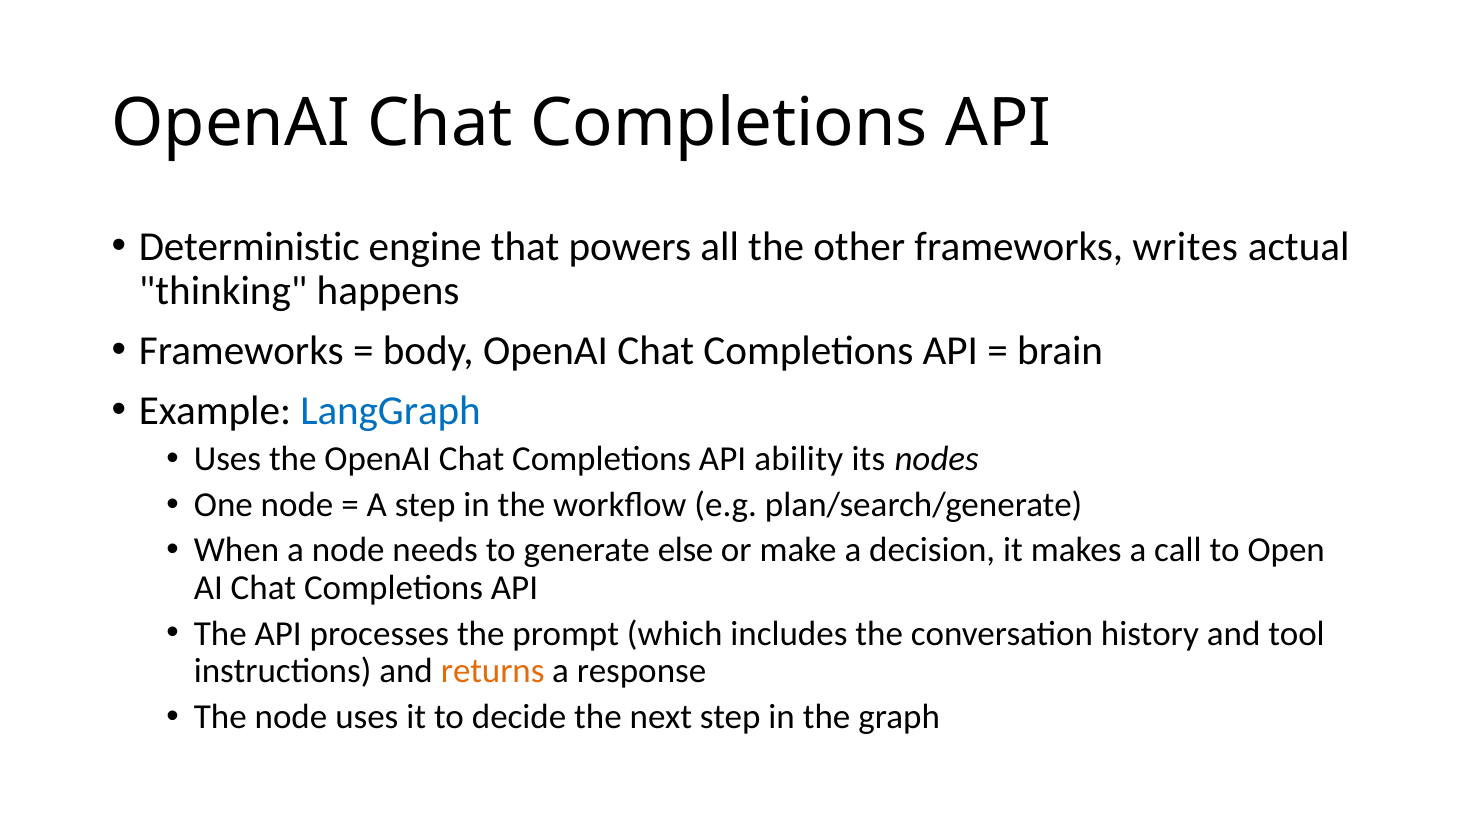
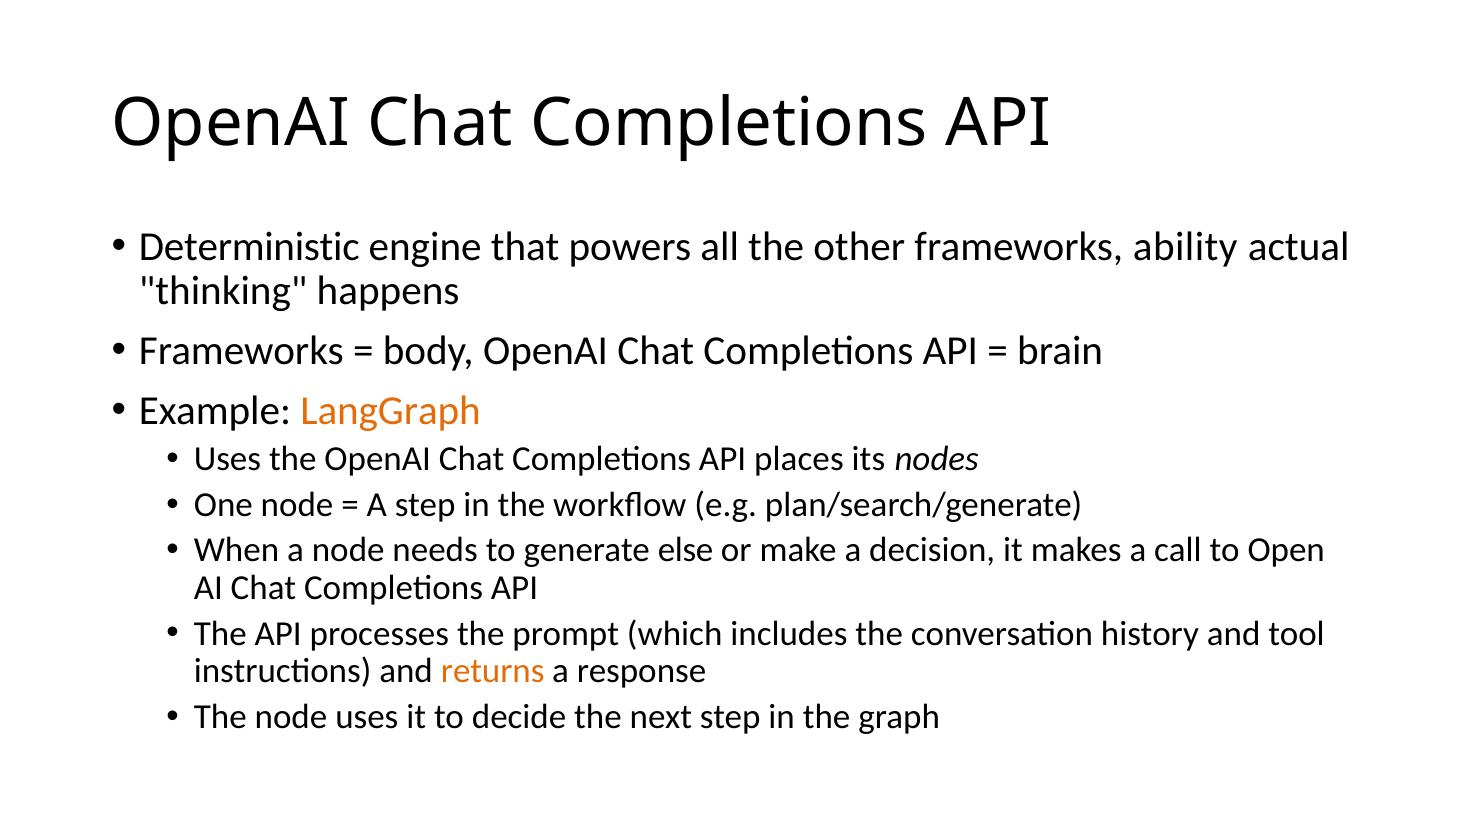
writes: writes -> ability
LangGraph colour: blue -> orange
ability: ability -> places
